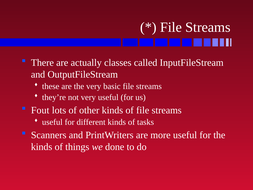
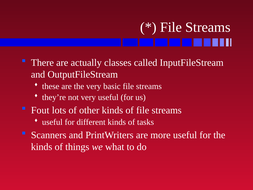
done: done -> what
